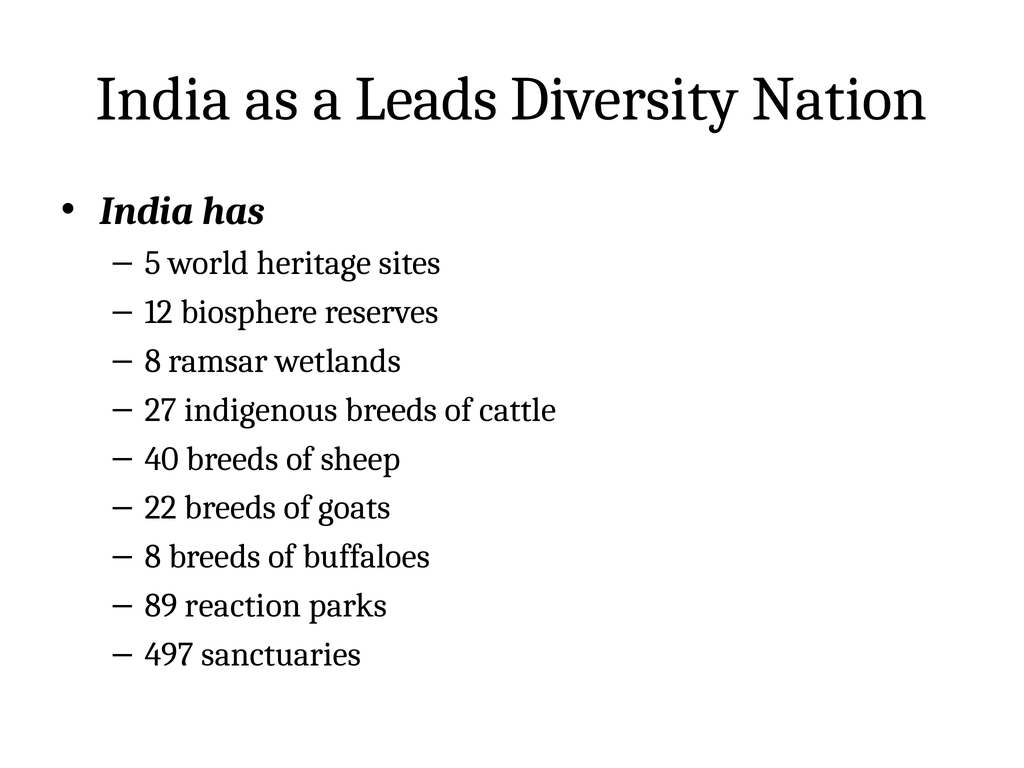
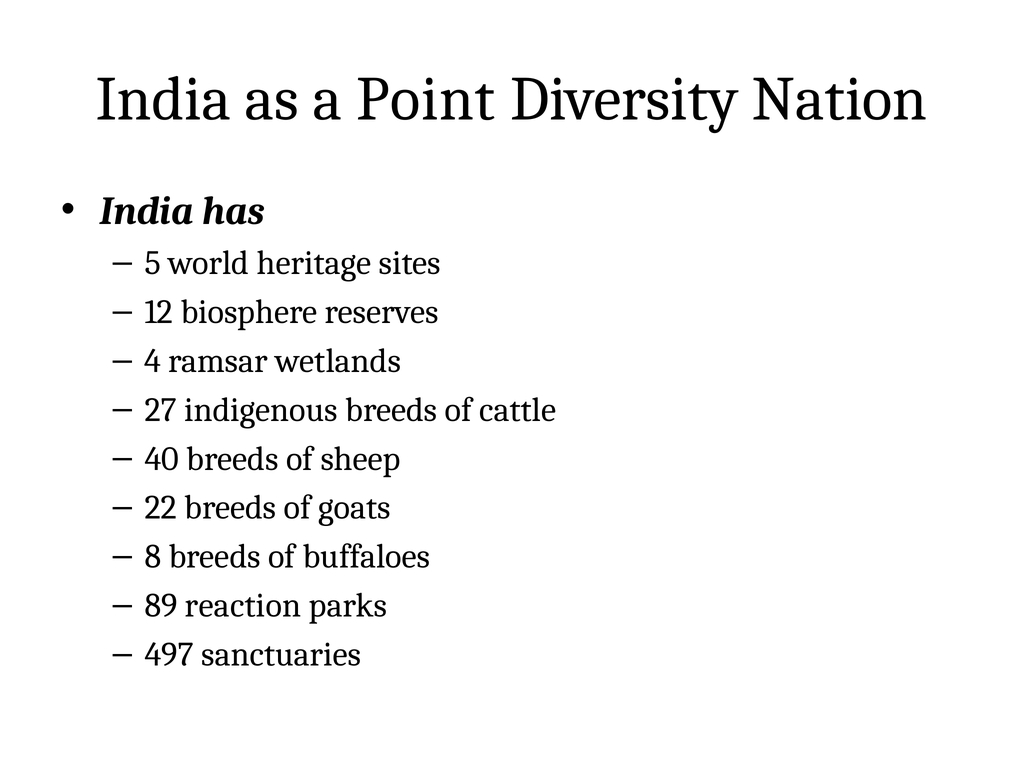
Leads: Leads -> Point
8 at (153, 361): 8 -> 4
